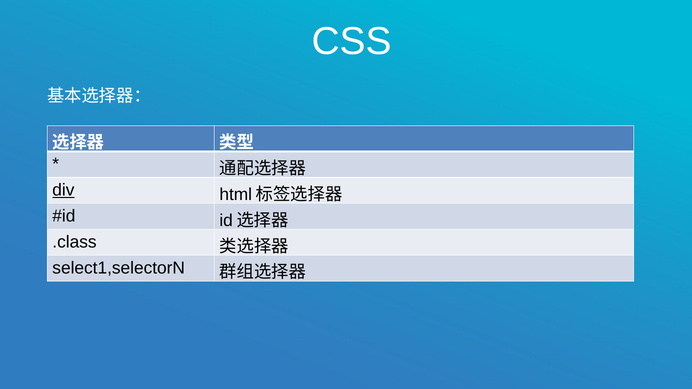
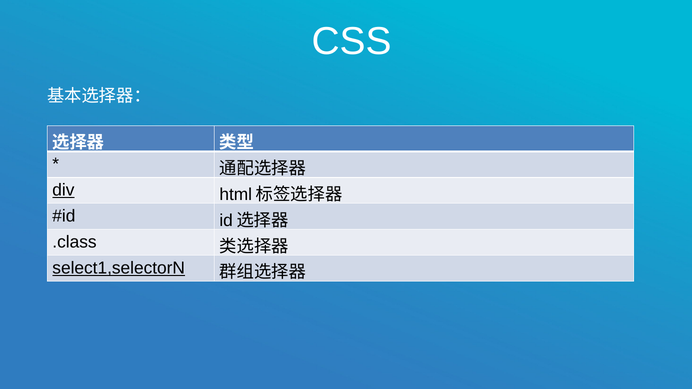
select1,selectorN underline: none -> present
